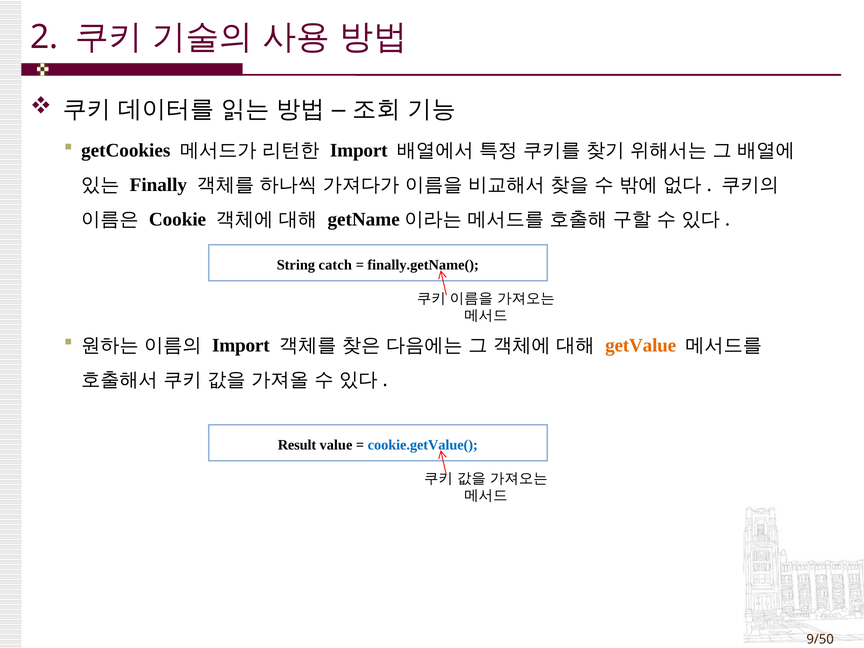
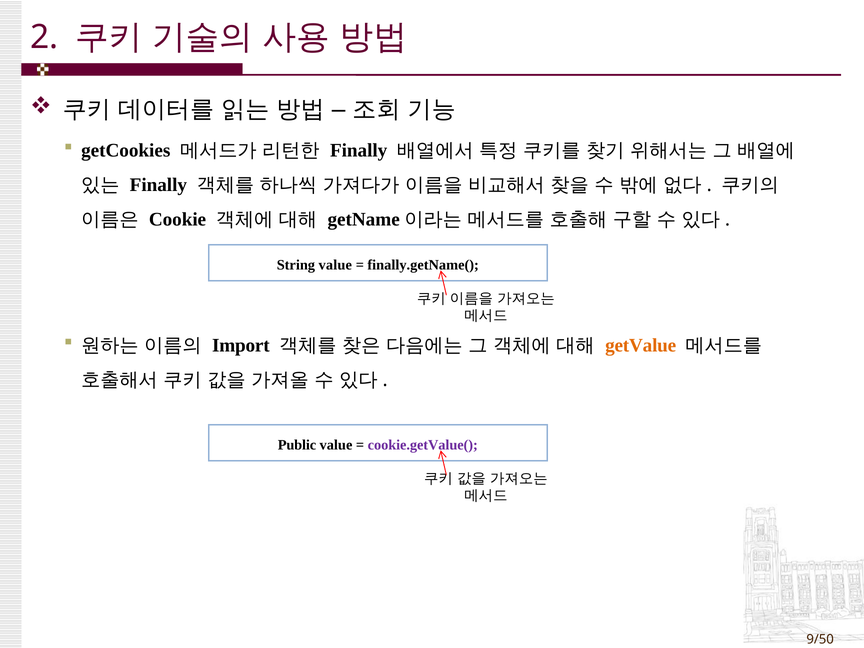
Import at (359, 150): Import -> Finally
String catch: catch -> value
Result: Result -> Public
cookie.getValue( colour: blue -> purple
